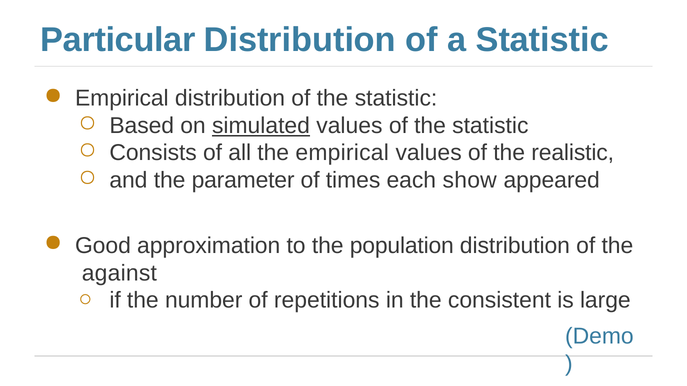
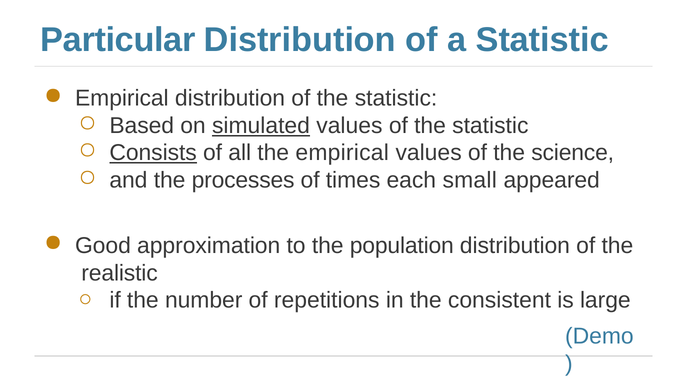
Consists underline: none -> present
realistic: realistic -> science
parameter: parameter -> processes
show: show -> small
against: against -> realistic
